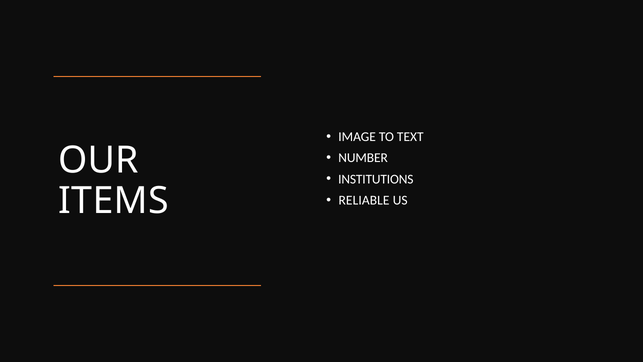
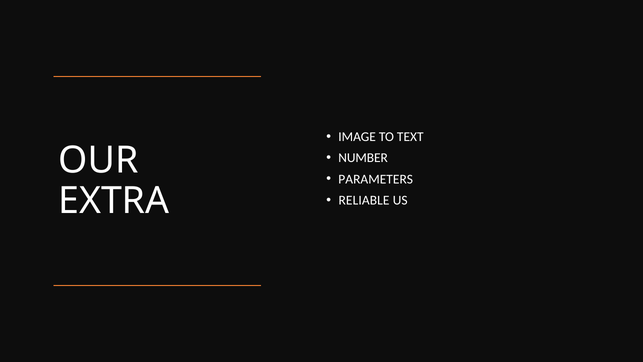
INSTITUTIONS: INSTITUTIONS -> PARAMETERS
ITEMS: ITEMS -> EXTRA
